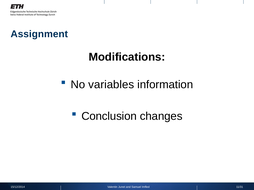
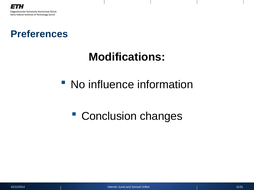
Assignment: Assignment -> Preferences
variables: variables -> influence
